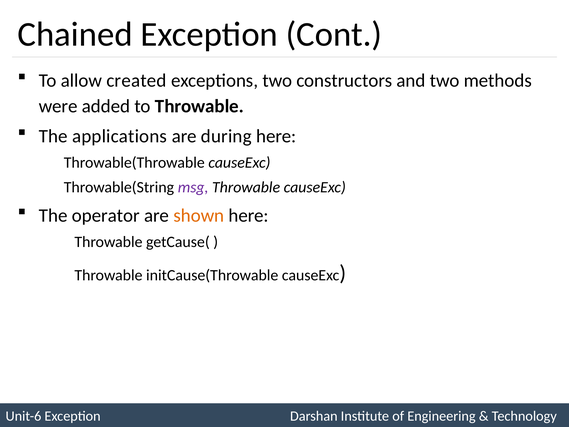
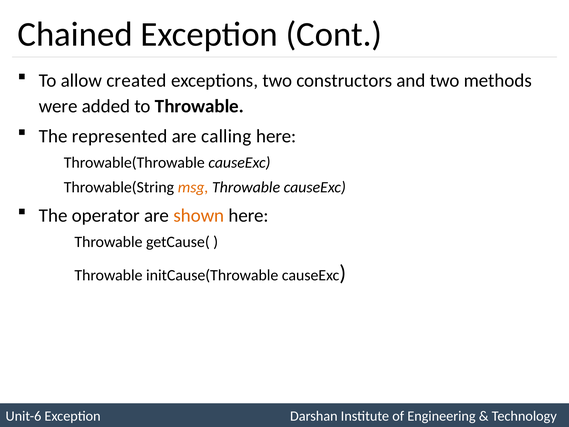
applications: applications -> represented
during: during -> calling
msg colour: purple -> orange
